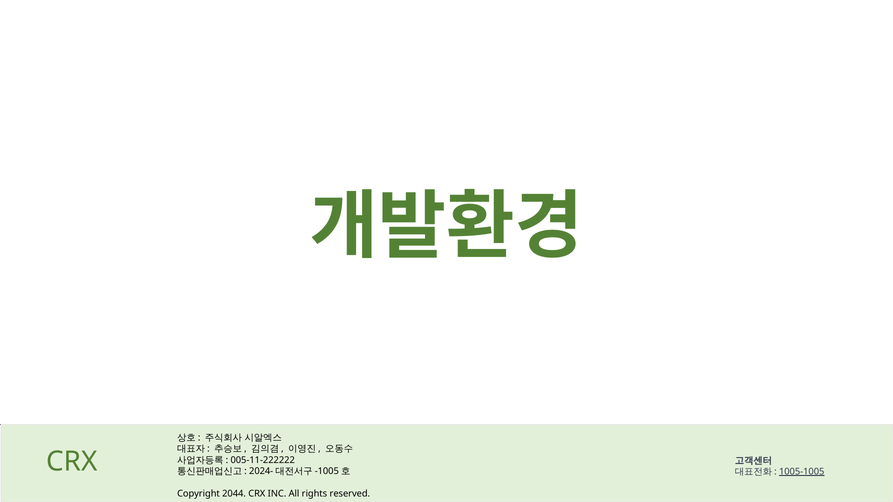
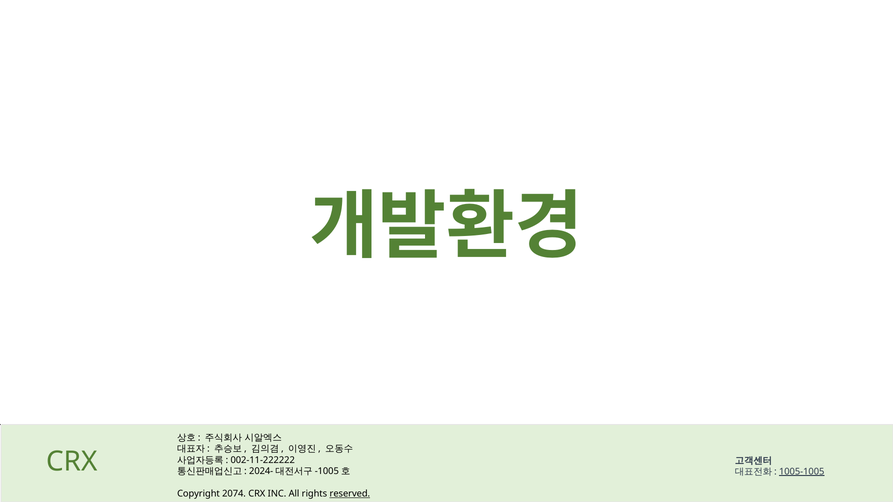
005-11-222222: 005-11-222222 -> 002-11-222222
2044: 2044 -> 2074
reserved underline: none -> present
